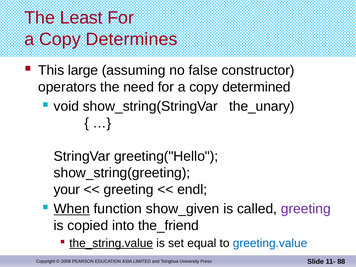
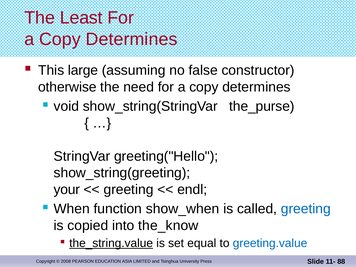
operators: operators -> otherwise
determined at (256, 87): determined -> determines
the_unary: the_unary -> the_purse
When underline: present -> none
show_given: show_given -> show_when
greeting at (306, 209) colour: purple -> blue
the_friend: the_friend -> the_know
